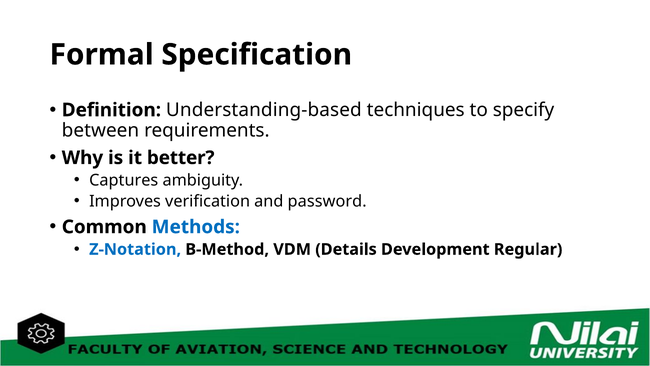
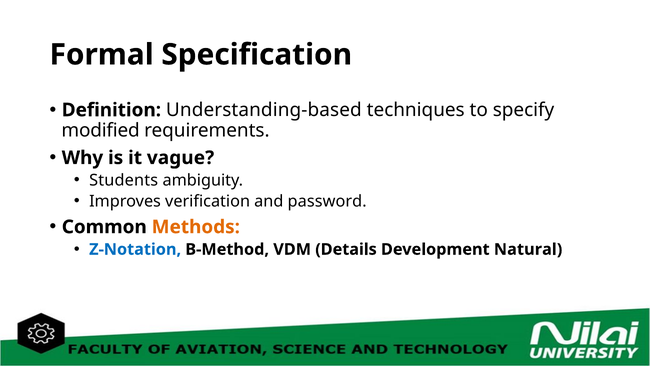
between: between -> modified
better: better -> vague
Captures: Captures -> Students
Methods colour: blue -> orange
Regular: Regular -> Natural
